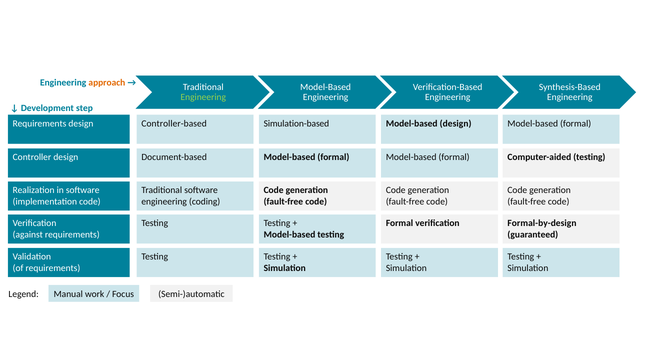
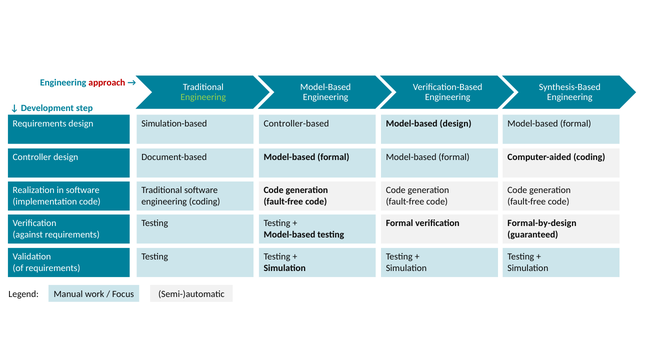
approach colour: orange -> red
Controller-based: Controller-based -> Simulation-based
Simulation-based: Simulation-based -> Controller-based
Computer-aided testing: testing -> coding
